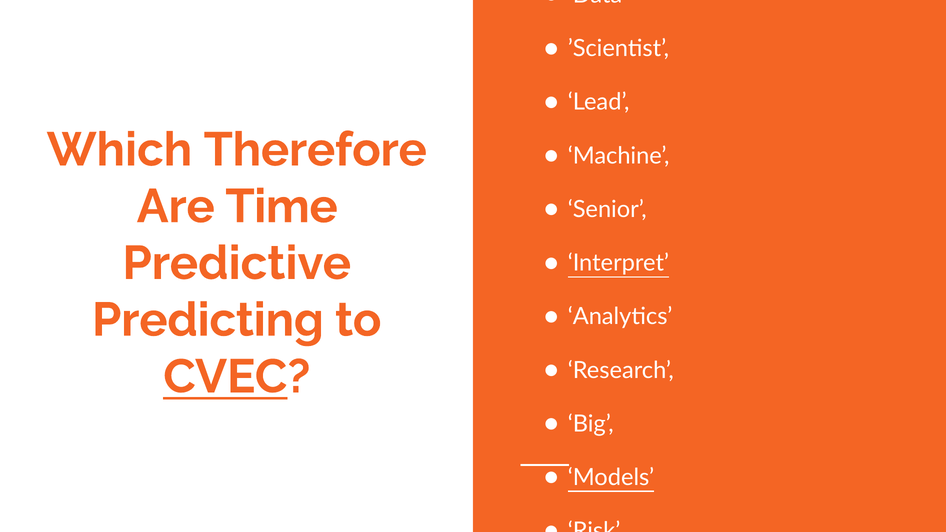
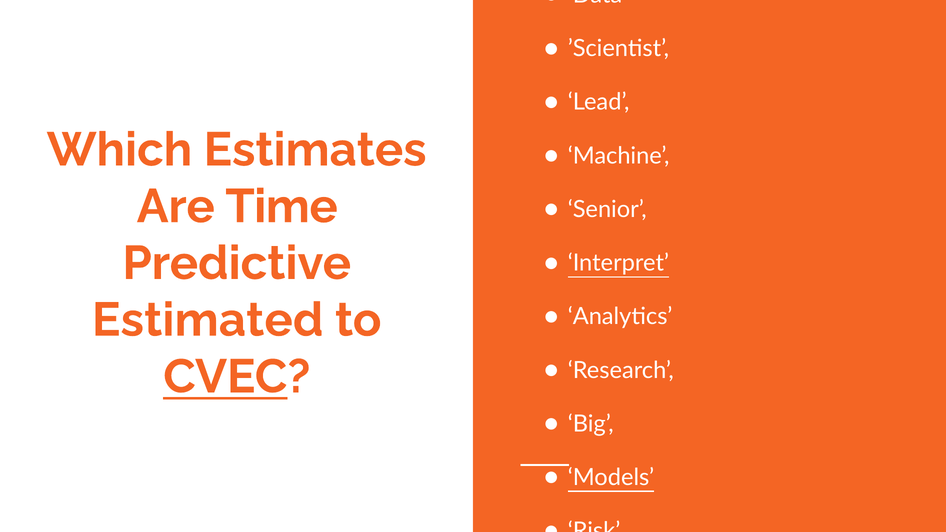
Therefore: Therefore -> Estimates
Predicting: Predicting -> Estimated
